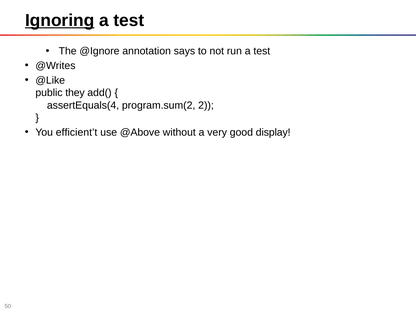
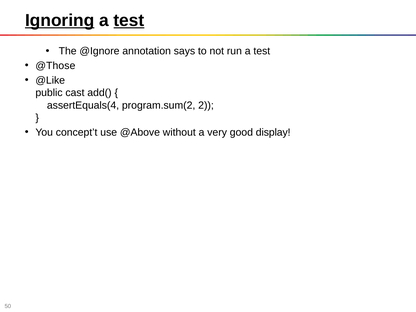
test at (129, 20) underline: none -> present
@Writes: @Writes -> @Those
they: they -> cast
efficient’t: efficient’t -> concept’t
